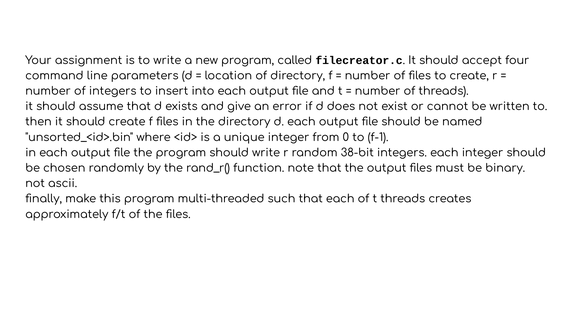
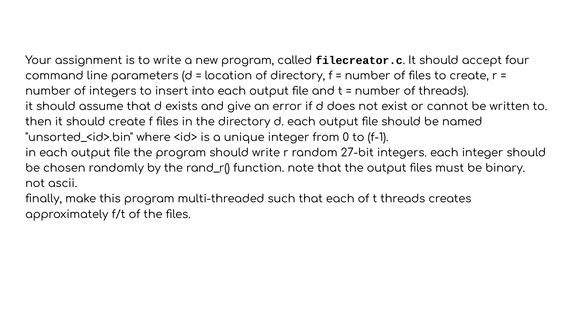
38-bit: 38-bit -> 27-bit
